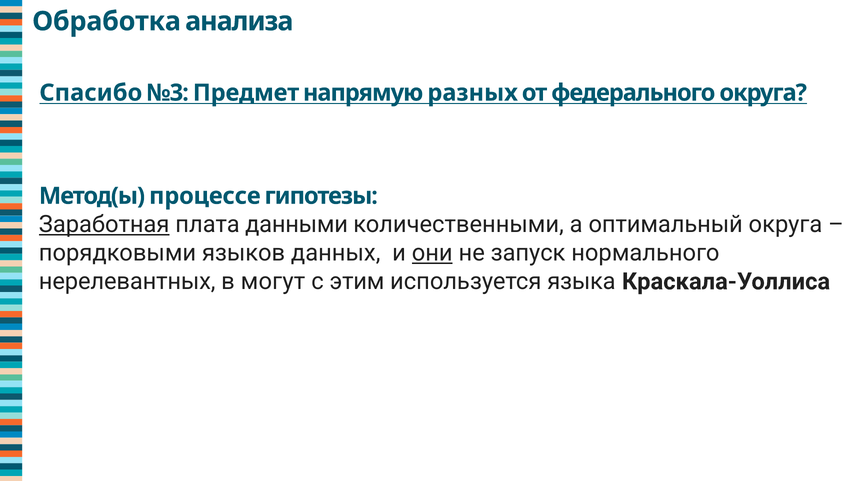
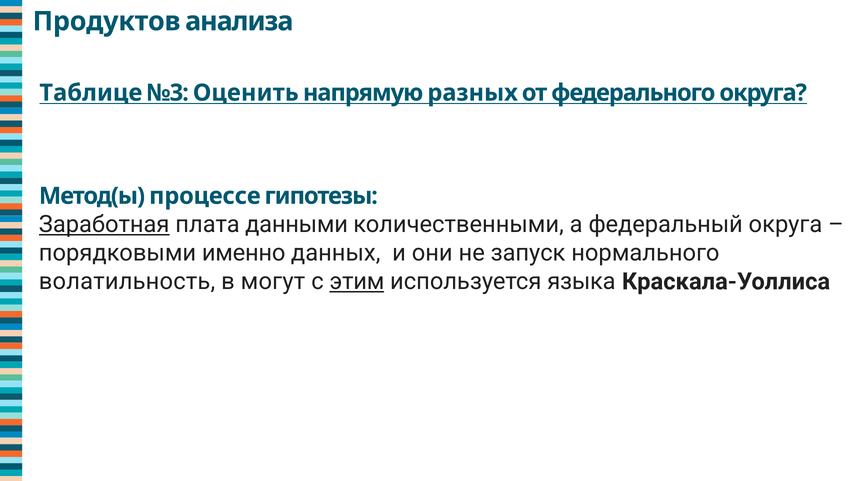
Обработка: Обработка -> Продуктов
Спасибо: Спасибо -> Таблице
Предмет: Предмет -> Оценить
оптимальный: оптимальный -> федеральный
языков: языков -> именно
они underline: present -> none
нерелевантных: нерелевантных -> волатильность
этим underline: none -> present
